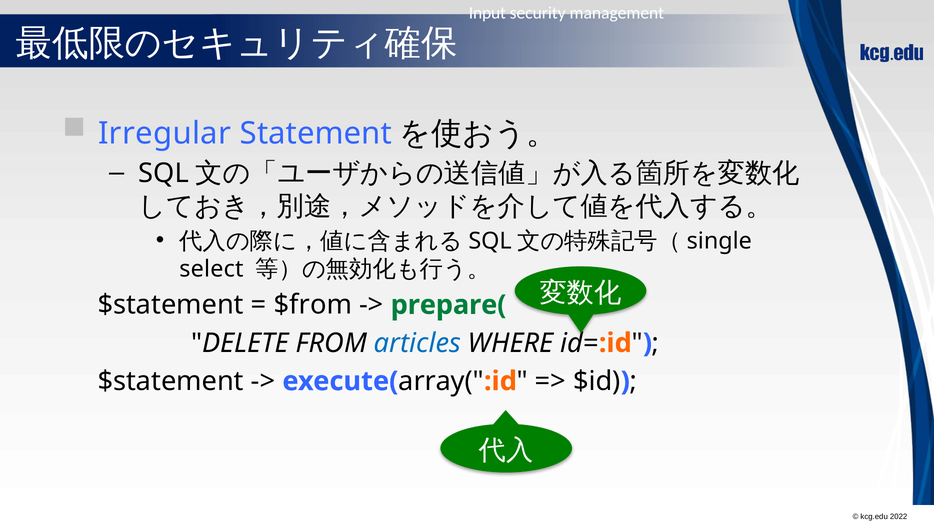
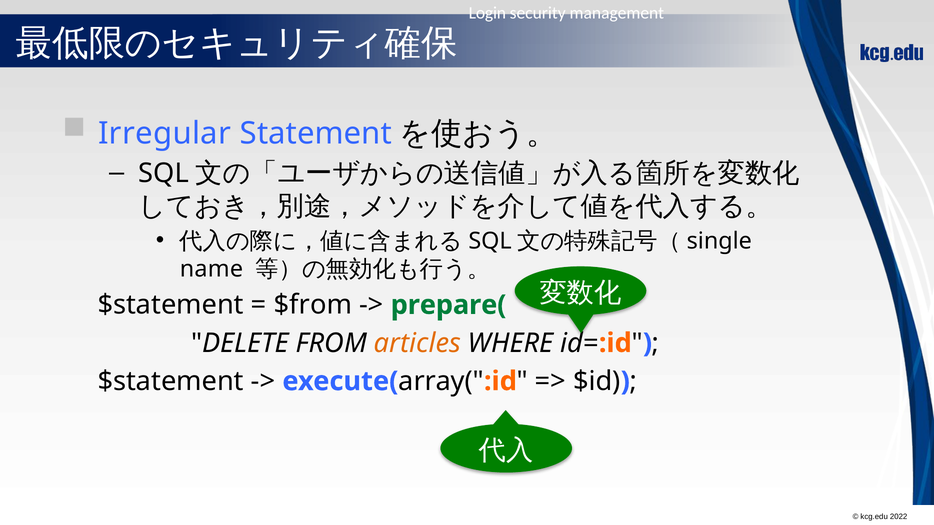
Input: Input -> Login
select: select -> name
articles colour: blue -> orange
